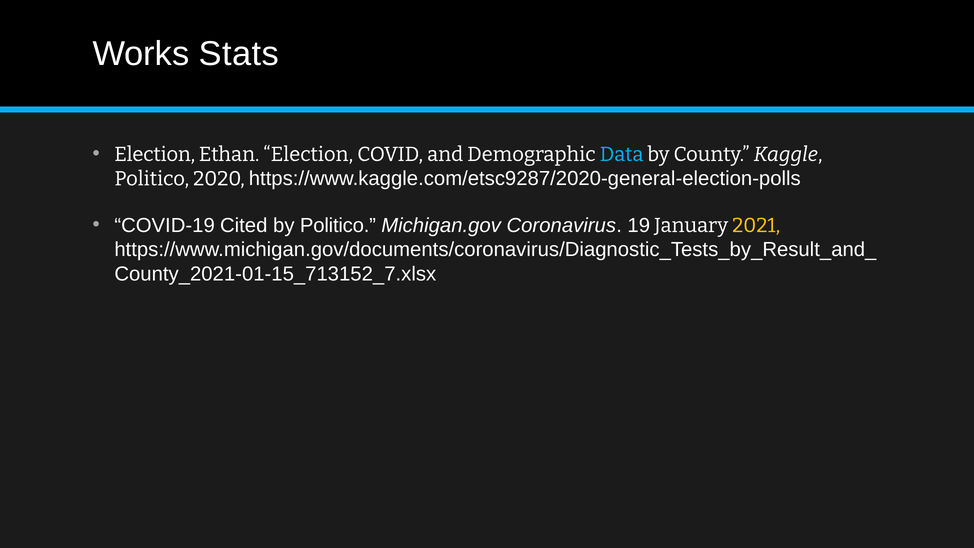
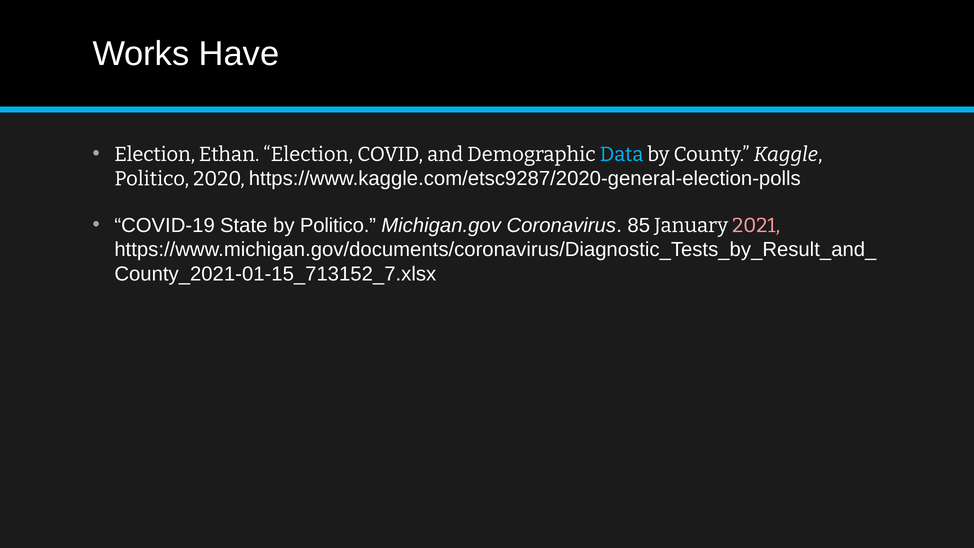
Stats: Stats -> Have
Cited: Cited -> State
19: 19 -> 85
2021 colour: yellow -> pink
